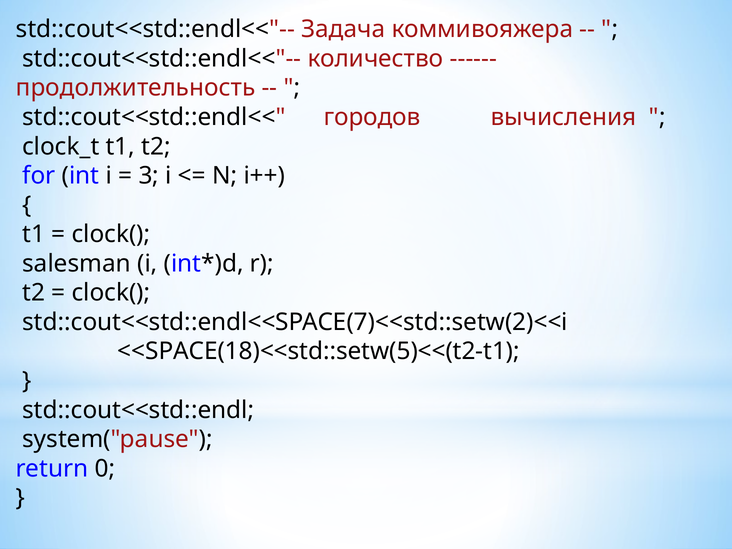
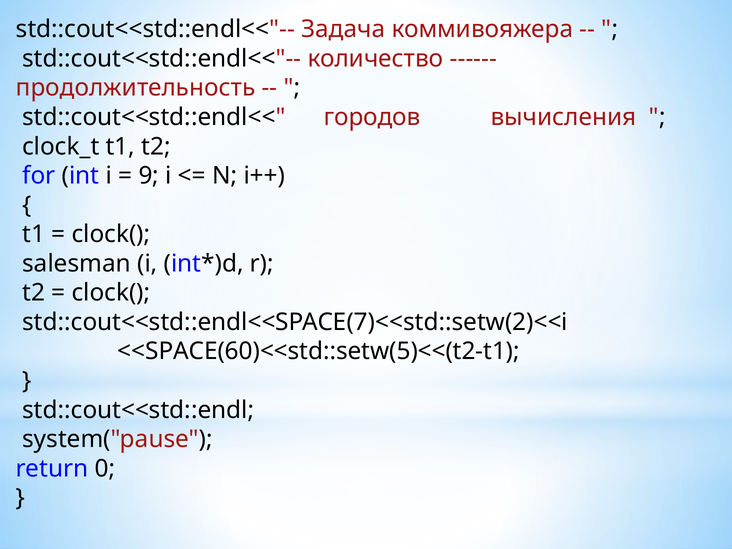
3: 3 -> 9
<<SPACE(18)<<std::setw(5)<<(t2-t1: <<SPACE(18)<<std::setw(5)<<(t2-t1 -> <<SPACE(60)<<std::setw(5)<<(t2-t1
